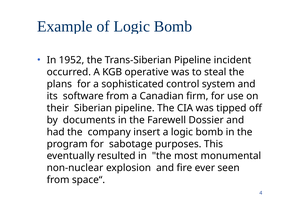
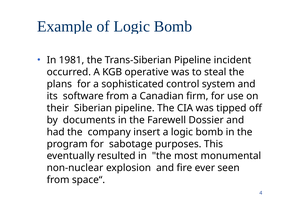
1952: 1952 -> 1981
